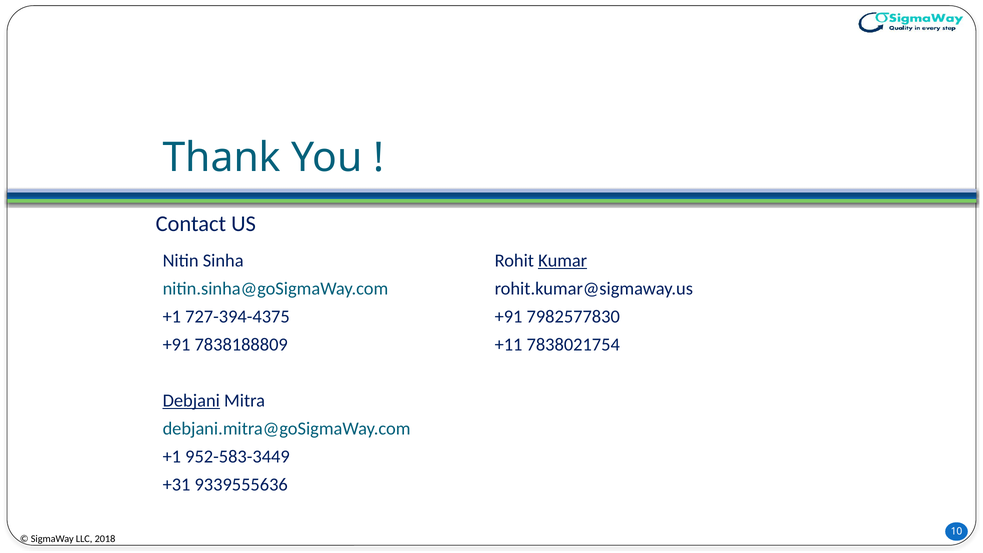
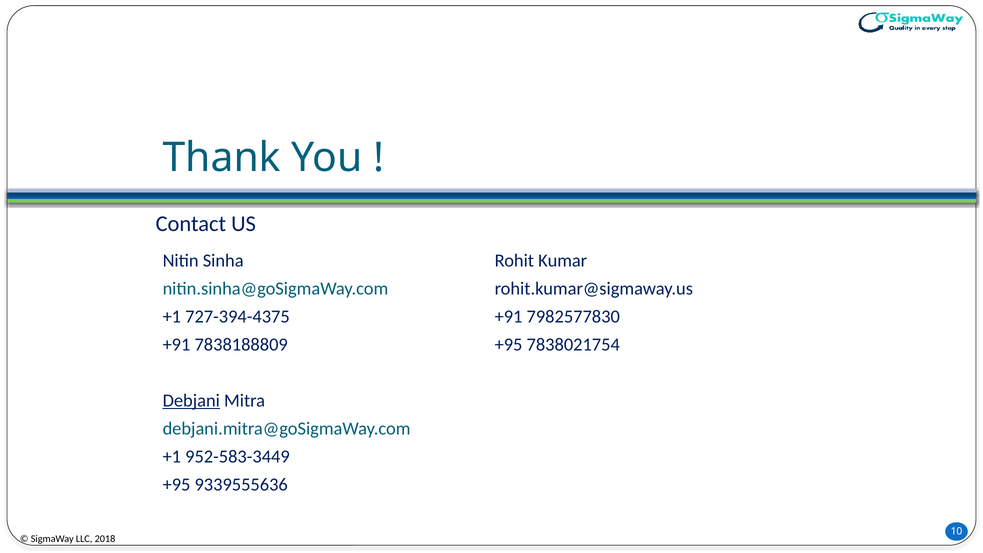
Kumar underline: present -> none
+11 at (509, 344): +11 -> +95
+31 at (177, 485): +31 -> +95
